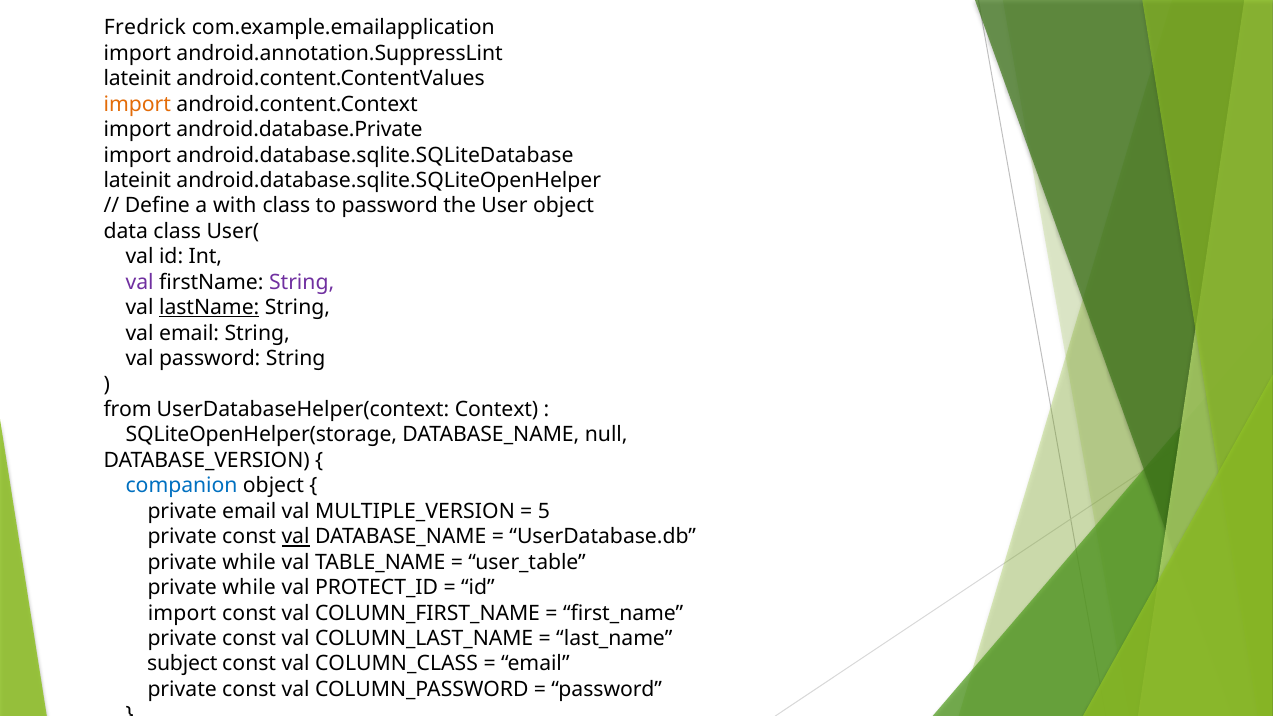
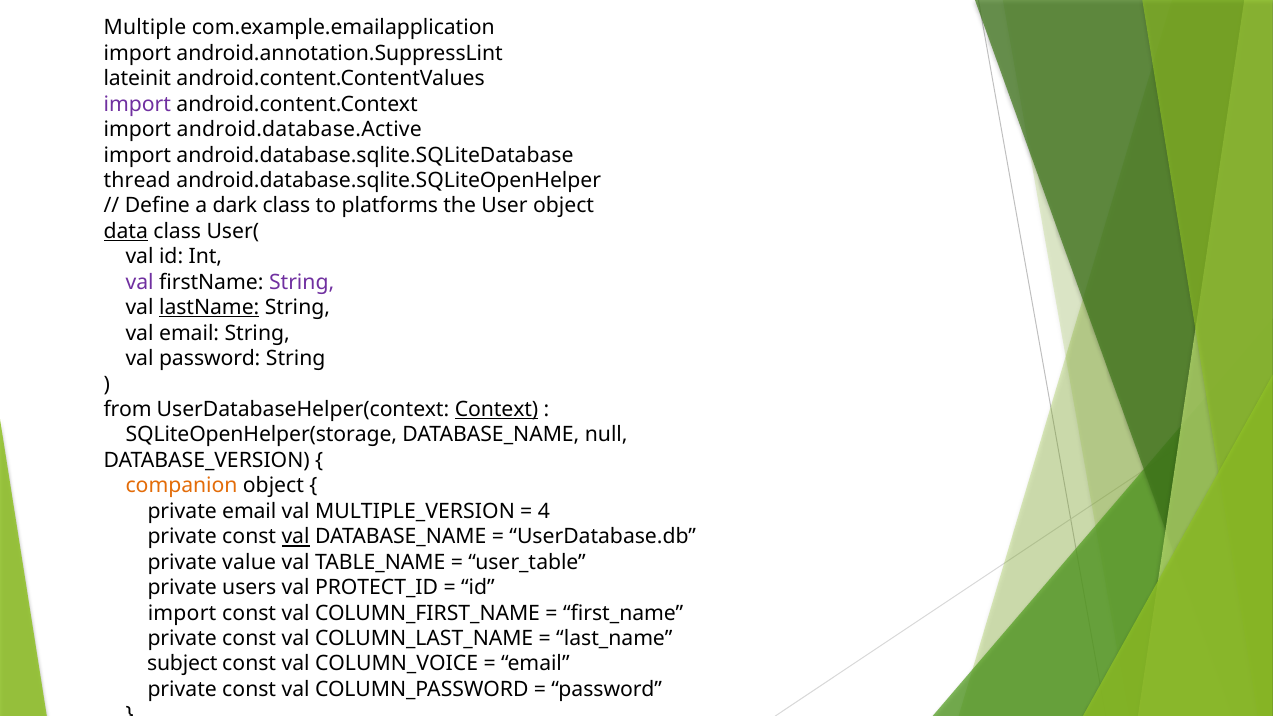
Fredrick: Fredrick -> Multiple
import at (137, 104) colour: orange -> purple
android.database.Private: android.database.Private -> android.database.Active
lateinit at (137, 181): lateinit -> thread
with: with -> dark
to password: password -> platforms
data underline: none -> present
Context underline: none -> present
companion colour: blue -> orange
5: 5 -> 4
while at (249, 562): while -> value
while at (249, 588): while -> users
COLUMN_CLASS: COLUMN_CLASS -> COLUMN_VOICE
